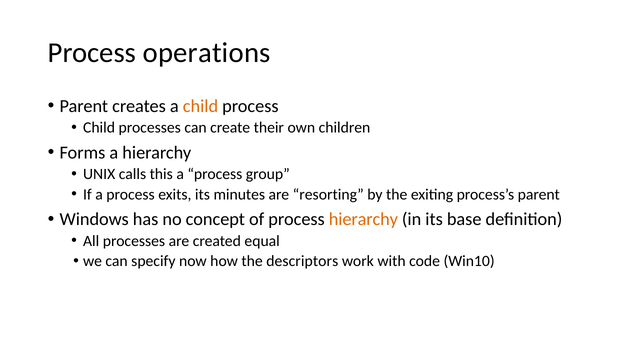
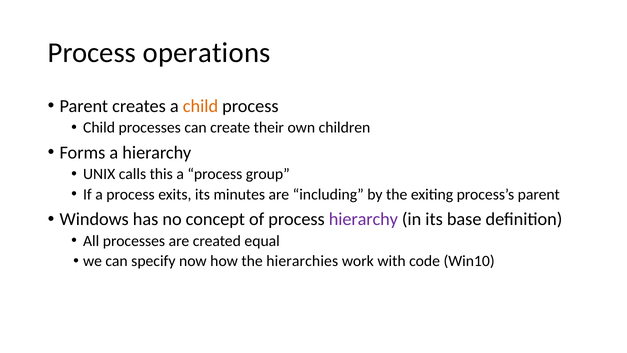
resorting: resorting -> including
hierarchy at (363, 219) colour: orange -> purple
descriptors: descriptors -> hierarchies
